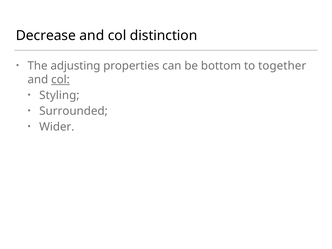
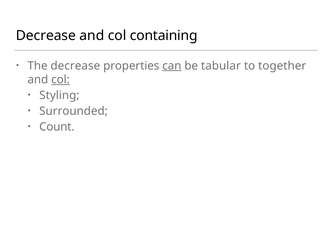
distinction: distinction -> containing
The adjusting: adjusting -> decrease
can underline: none -> present
bottom: bottom -> tabular
Wider: Wider -> Count
